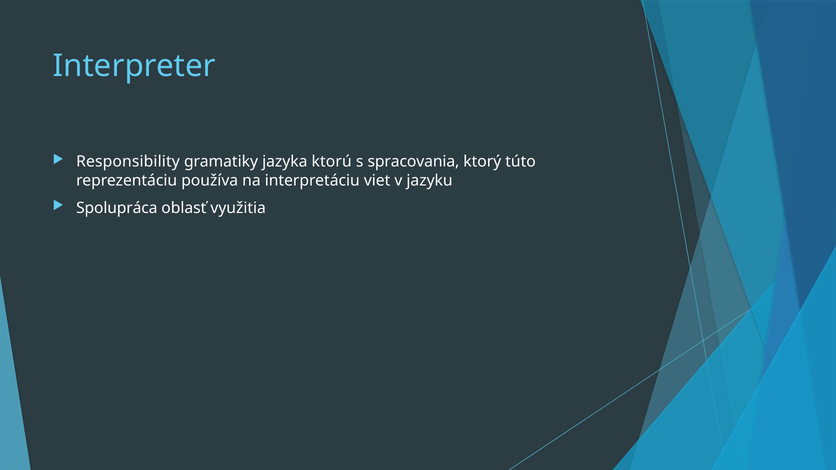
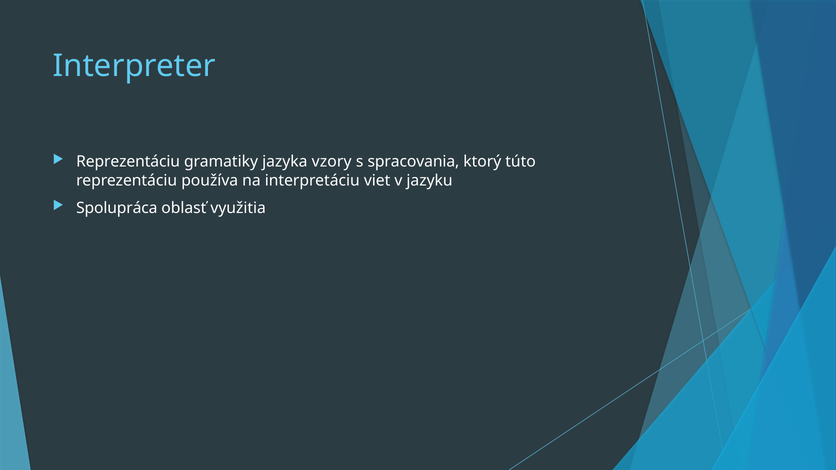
Responsibility at (128, 162): Responsibility -> Reprezentáciu
ktorú: ktorú -> vzory
